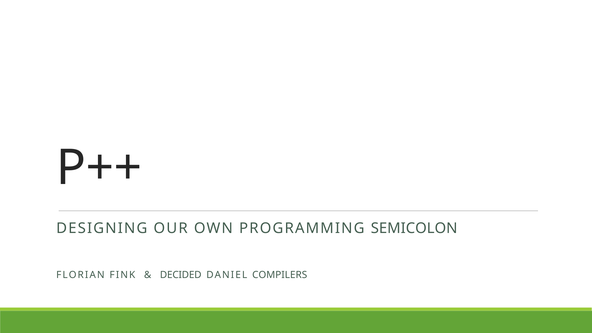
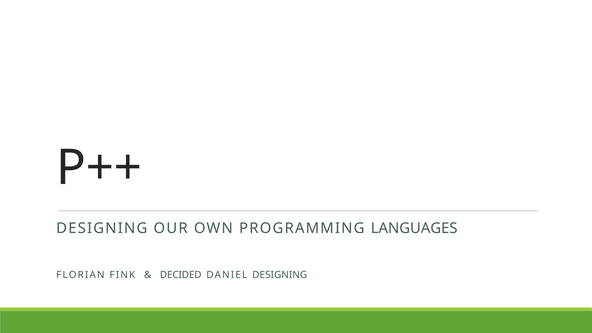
SEMICOLON: SEMICOLON -> LANGUAGES
DANIEL COMPILERS: COMPILERS -> DESIGNING
